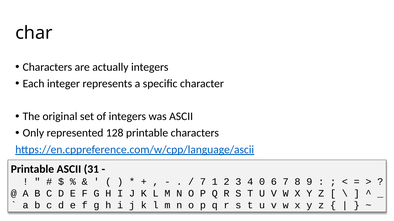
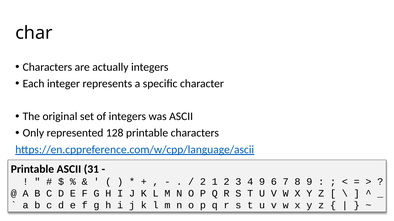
7 at (203, 182): 7 -> 2
4 0: 0 -> 9
